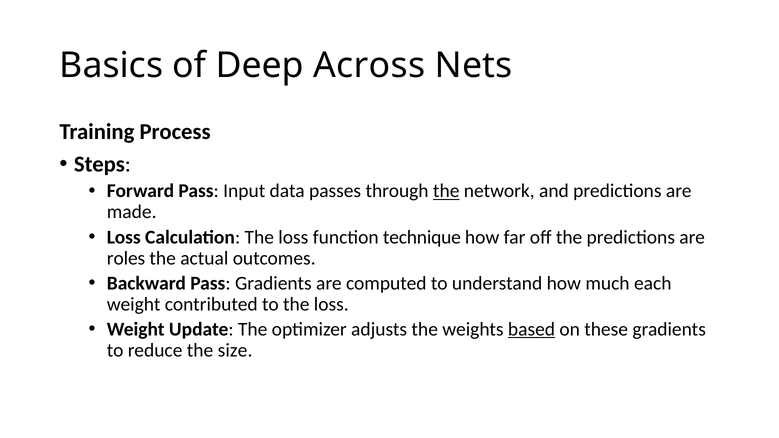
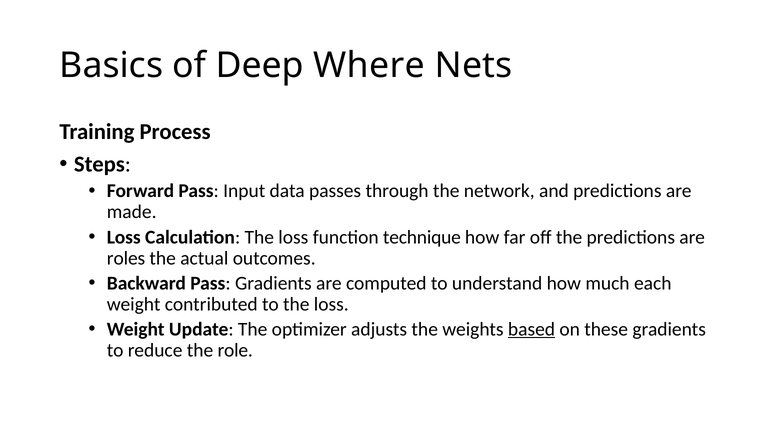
Across: Across -> Where
the at (446, 191) underline: present -> none
size: size -> role
